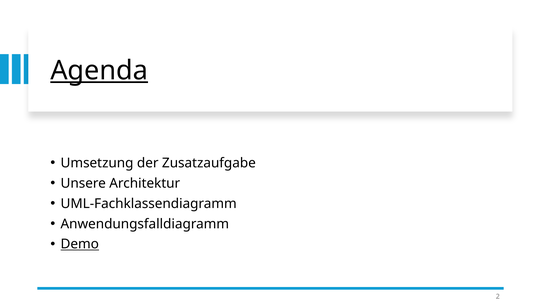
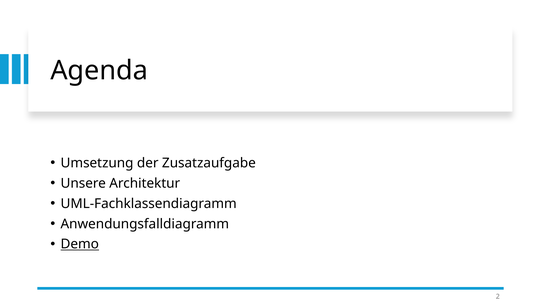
Agenda underline: present -> none
